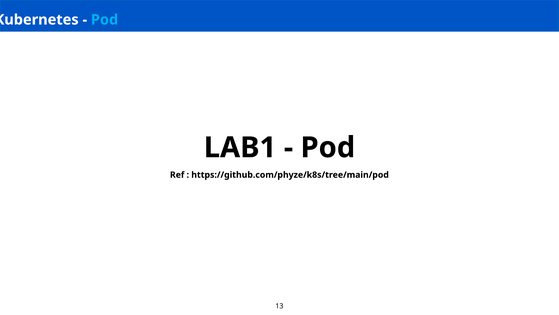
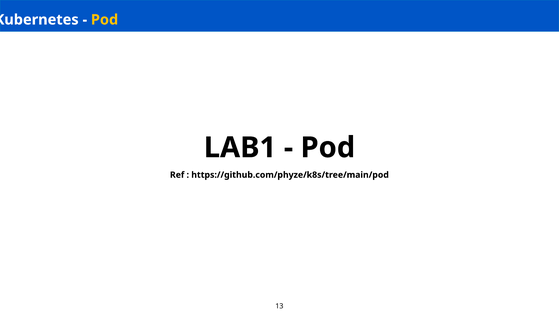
Pod at (105, 20) colour: light blue -> yellow
